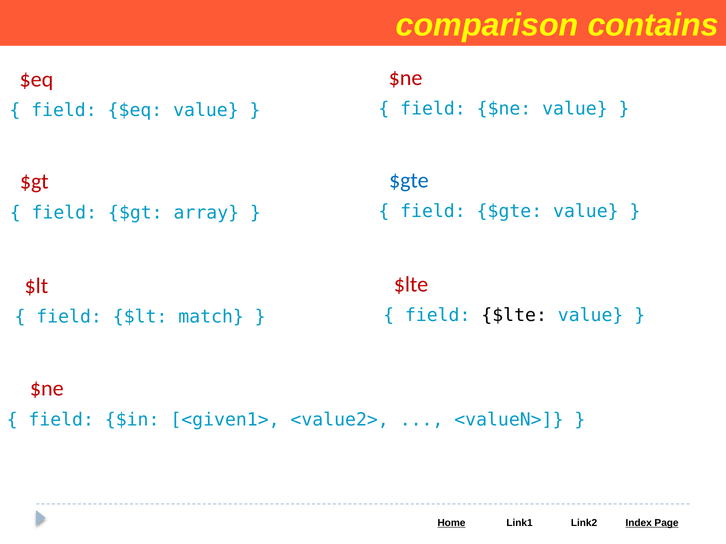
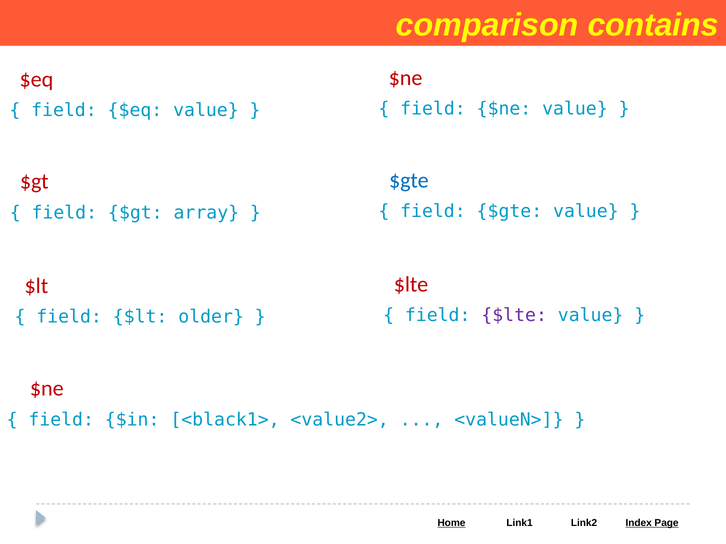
$lte at (514, 316) colour: black -> purple
match: match -> older
<given1>: <given1> -> <black1>
